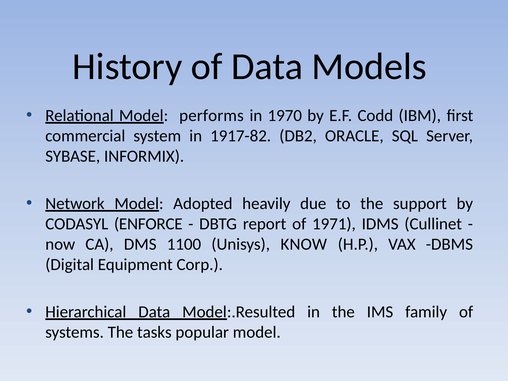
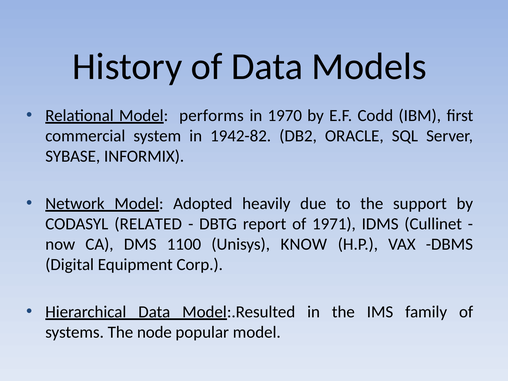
1917-82: 1917-82 -> 1942-82
ENFORCE: ENFORCE -> RELATED
tasks: tasks -> node
